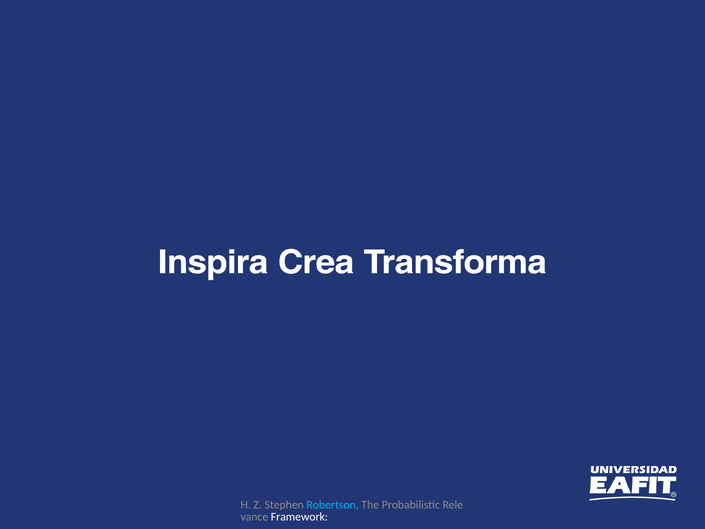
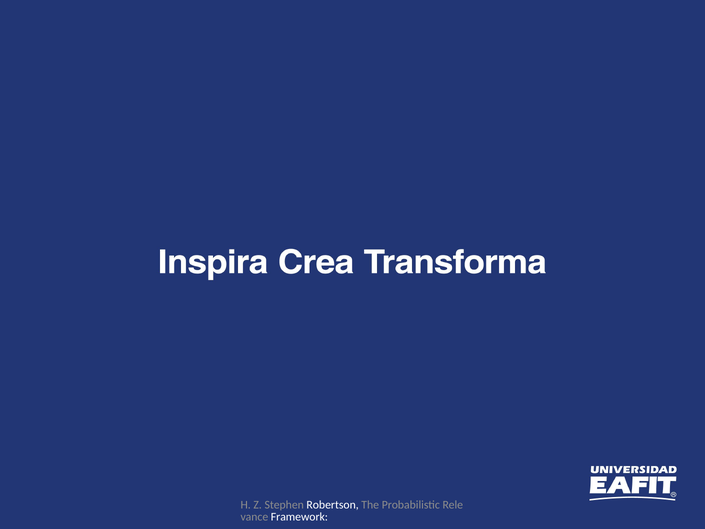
Robertson colour: light blue -> white
